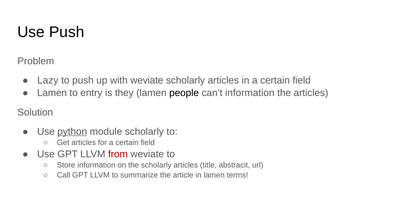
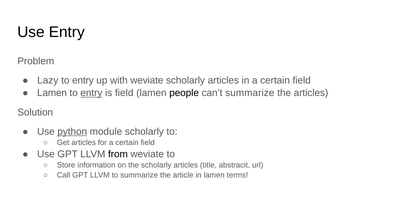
Use Push: Push -> Entry
push at (83, 80): push -> entry
entry at (91, 93) underline: none -> present
is they: they -> field
can’t information: information -> summarize
from colour: red -> black
